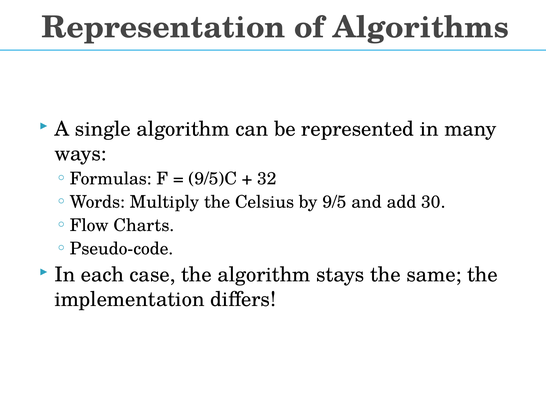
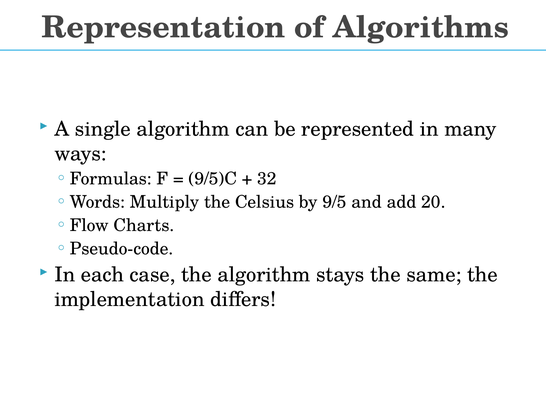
30: 30 -> 20
